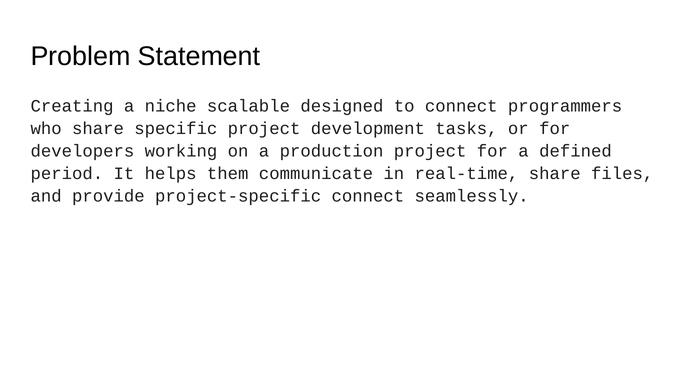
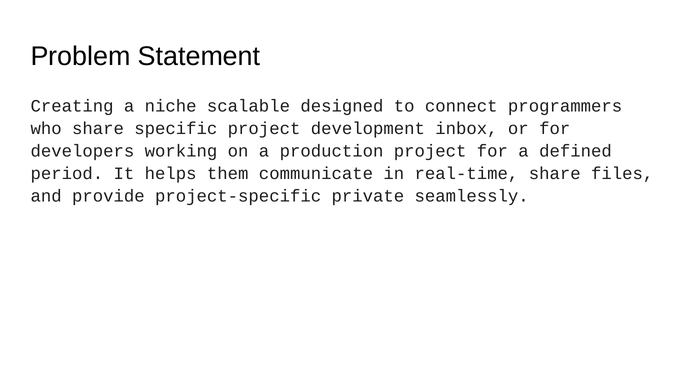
tasks: tasks -> inbox
project-specific connect: connect -> private
